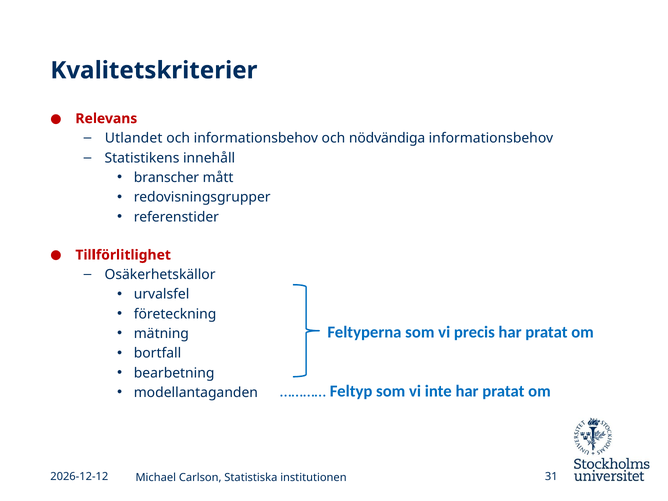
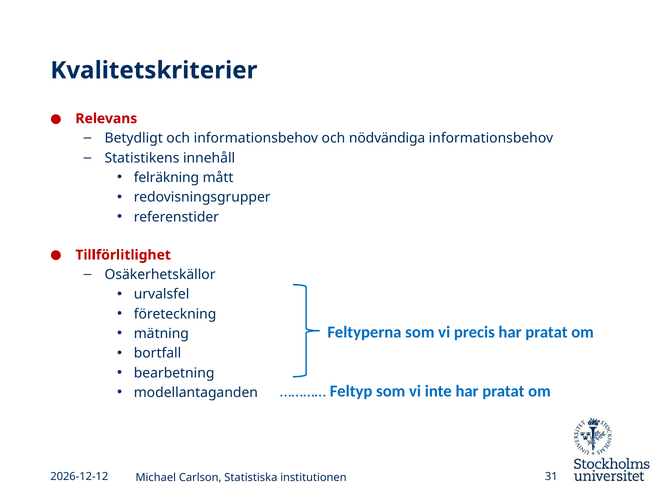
Utlandet: Utlandet -> Betydligt
branscher: branscher -> felräkning
